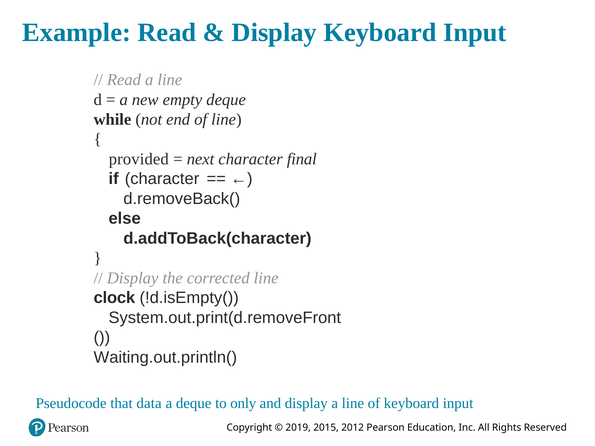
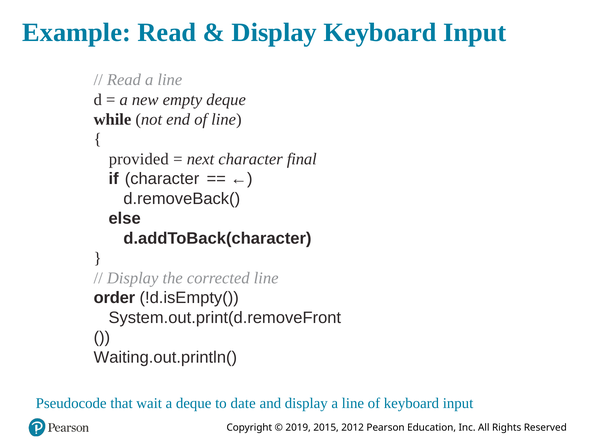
clock: clock -> order
data: data -> wait
only: only -> date
